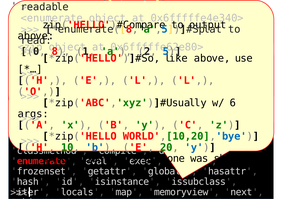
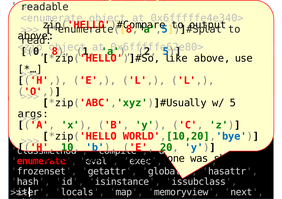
w/ 6: 6 -> 5
